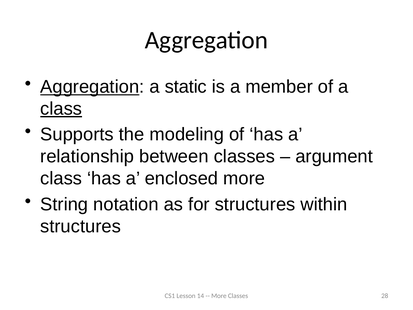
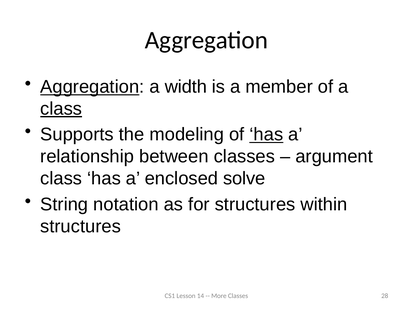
static: static -> width
has at (266, 134) underline: none -> present
enclosed more: more -> solve
